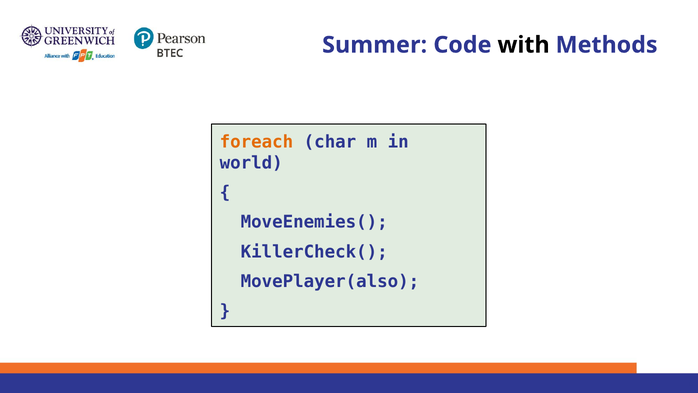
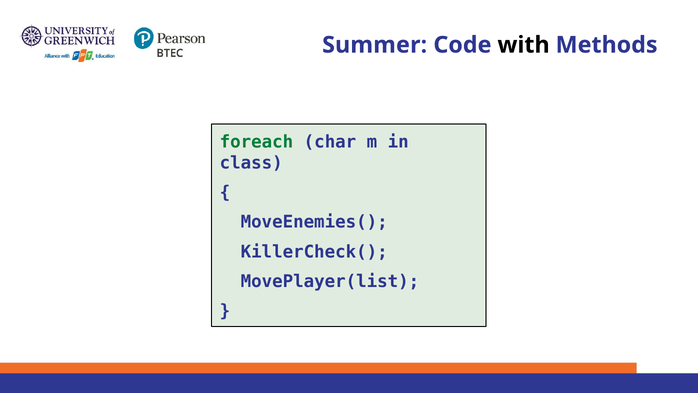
foreach colour: orange -> green
world: world -> class
MovePlayer(also: MovePlayer(also -> MovePlayer(list
